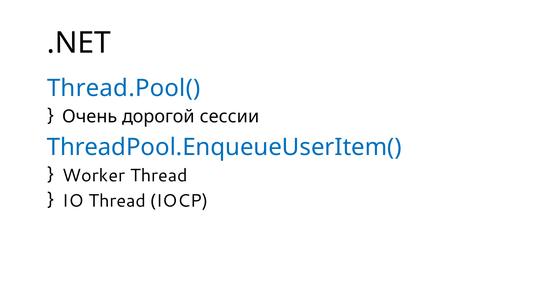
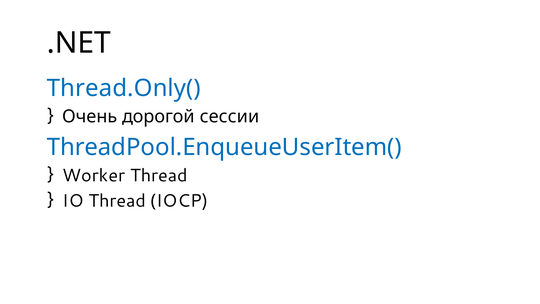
Thread.Pool(: Thread.Pool( -> Thread.Only(
